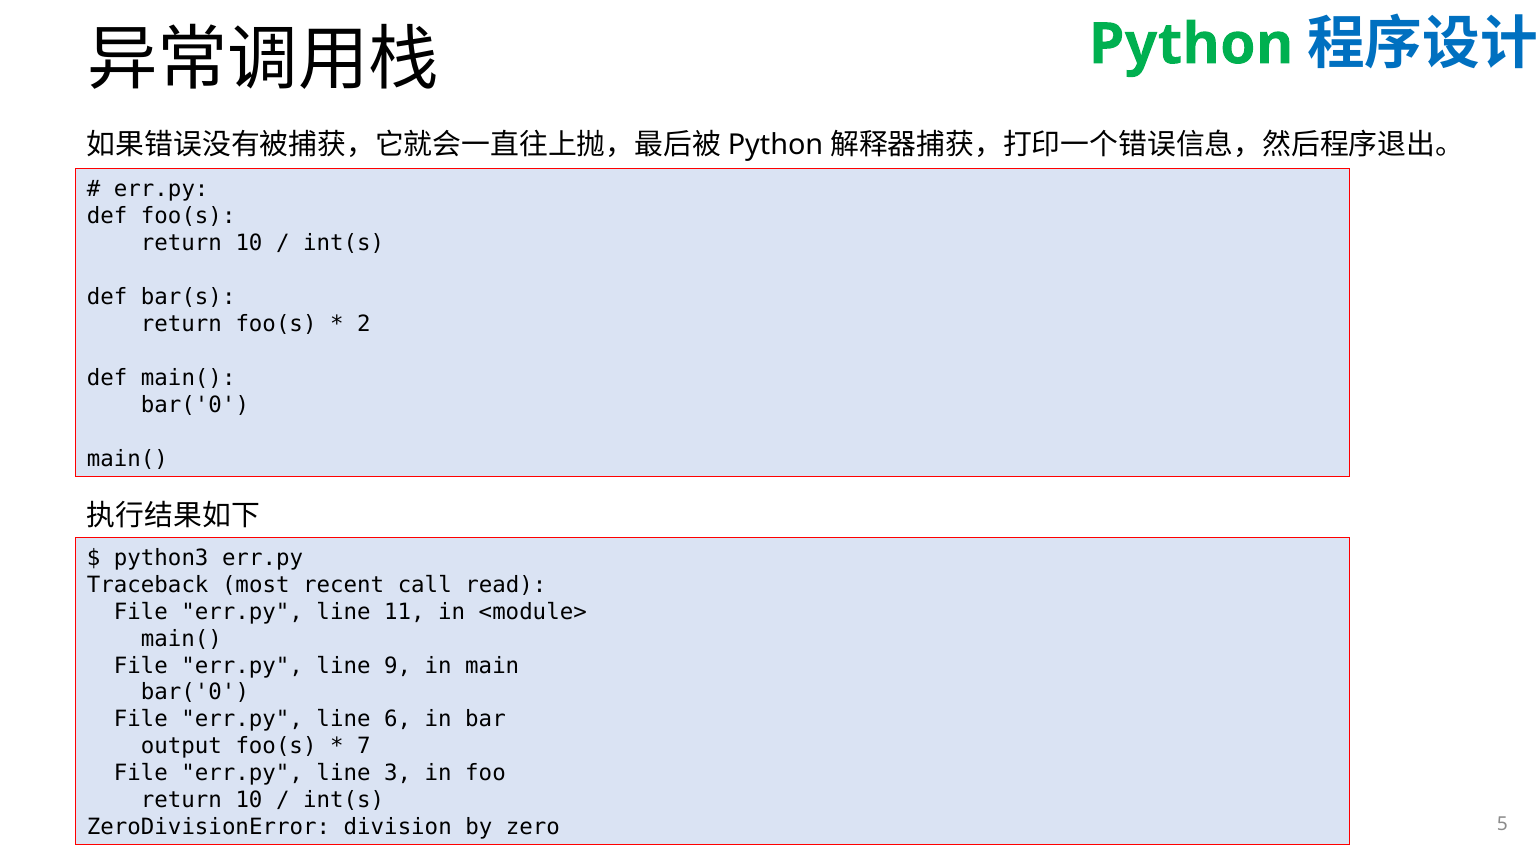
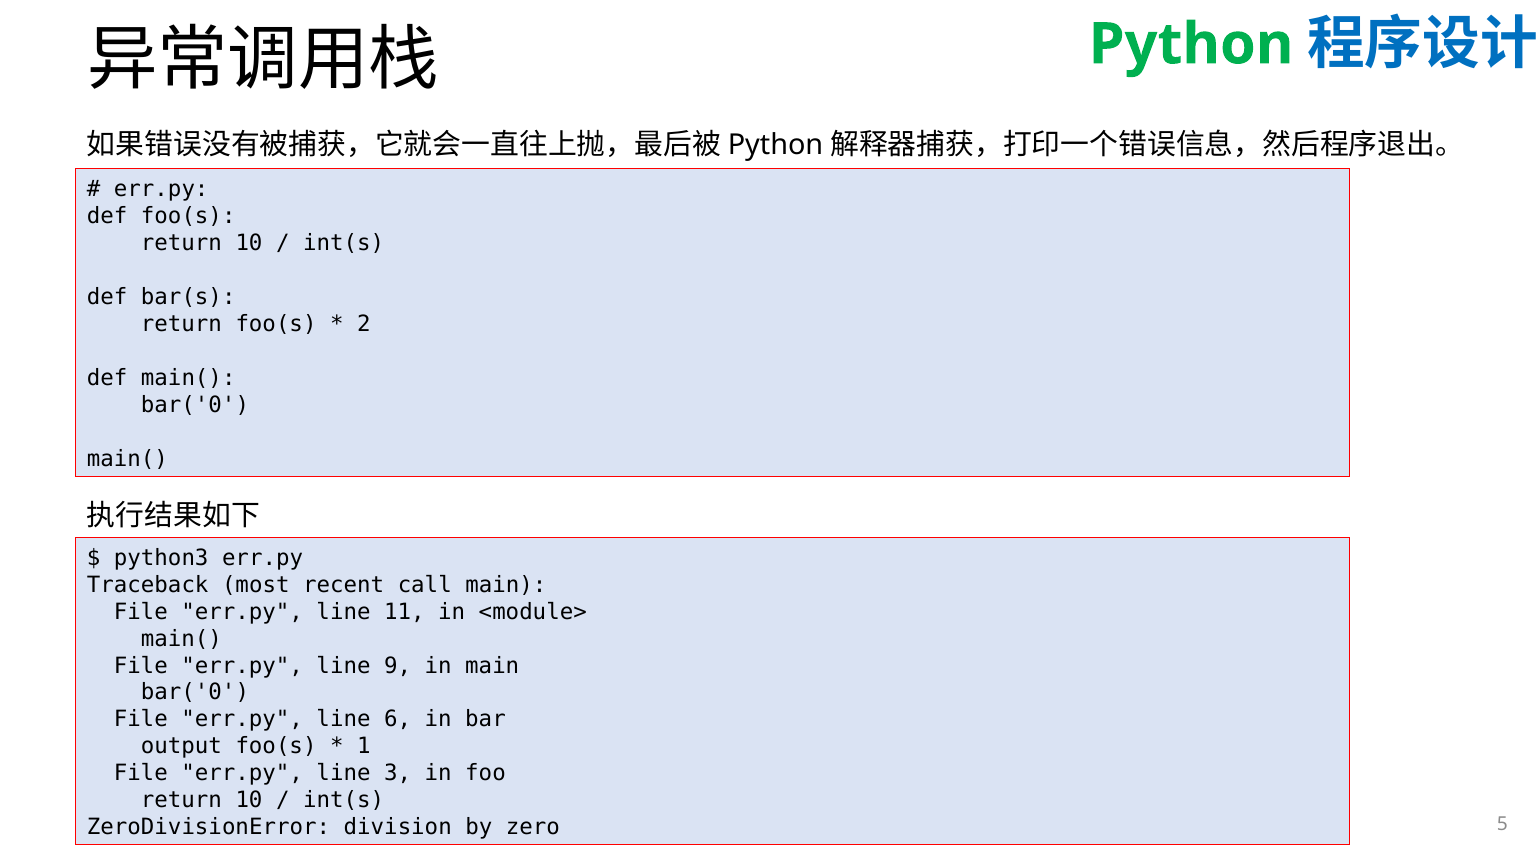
call read: read -> main
7: 7 -> 1
